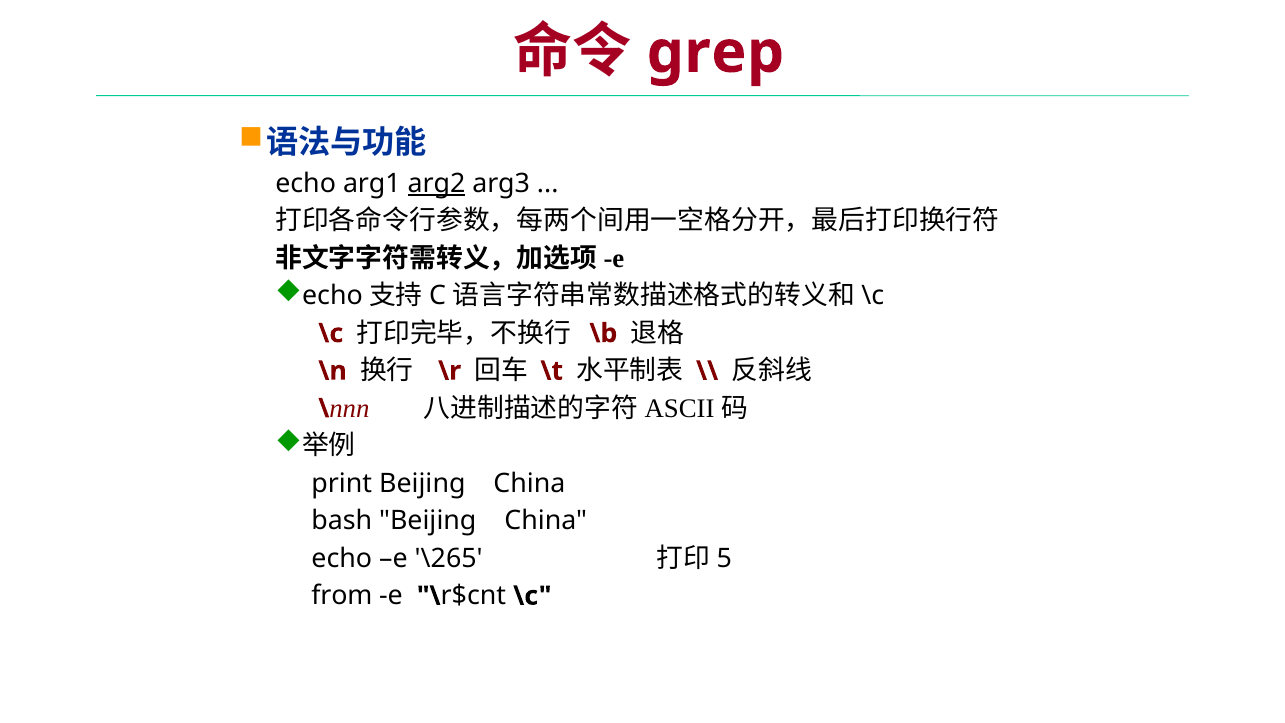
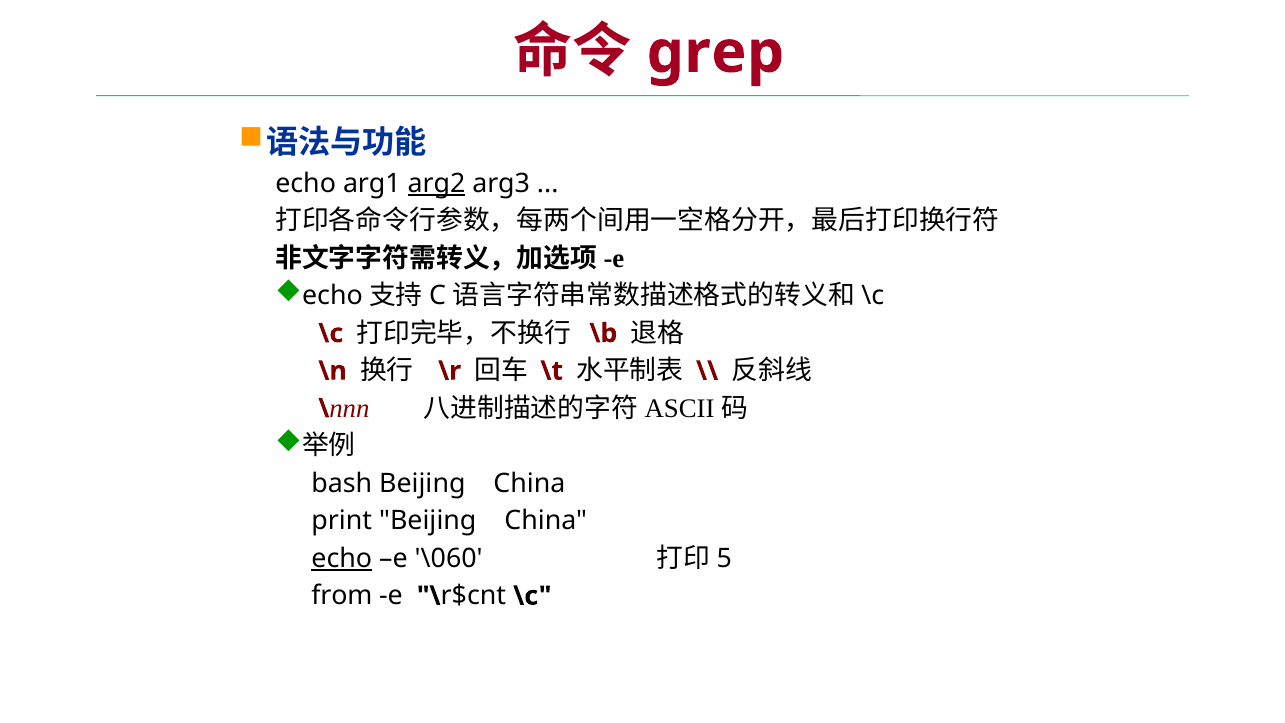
print: print -> bash
bash: bash -> print
echo at (342, 558) underline: none -> present
\265: \265 -> \060
